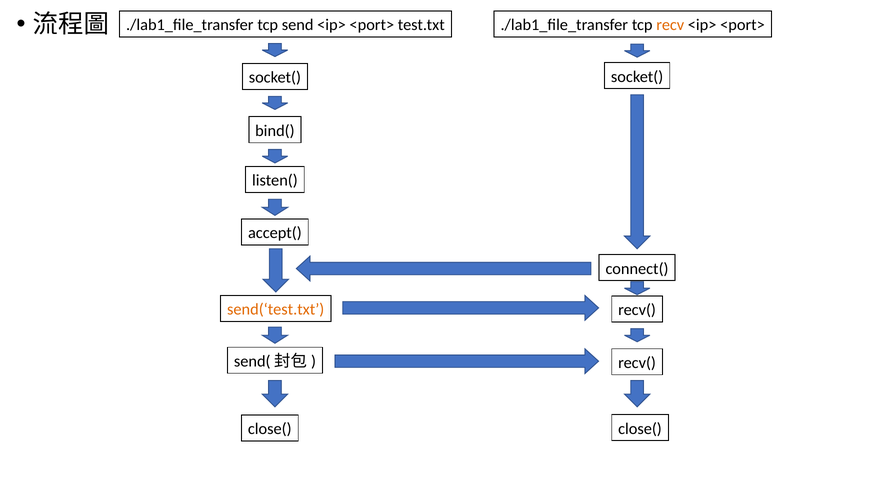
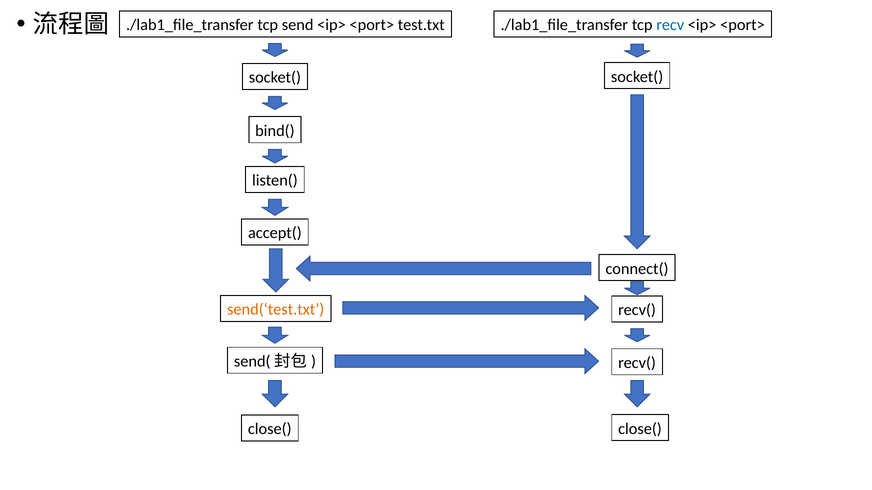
recv colour: orange -> blue
